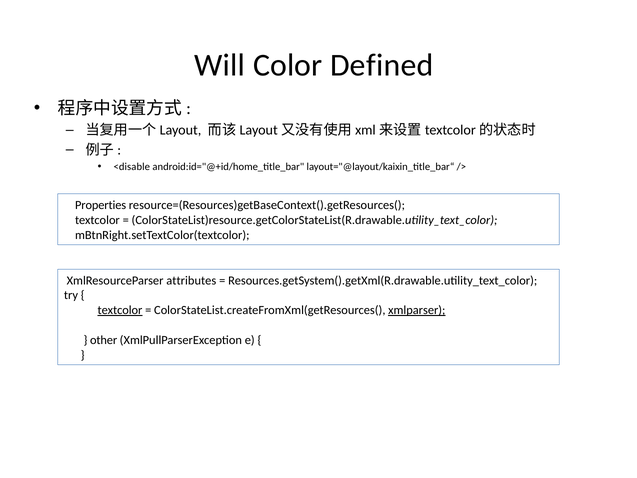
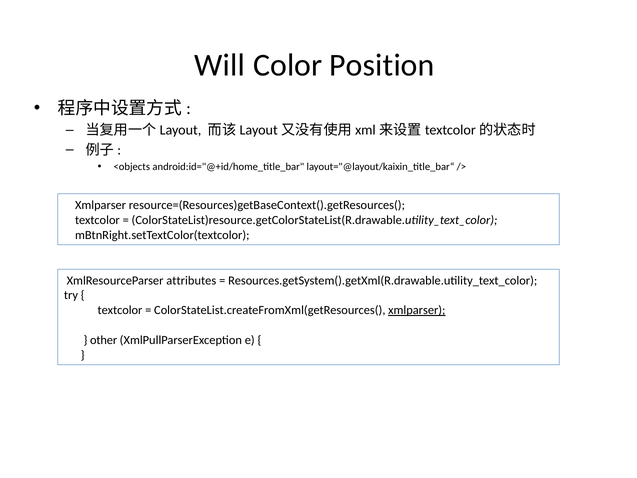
Defined: Defined -> Position
<disable: <disable -> <objects
Properties at (101, 205): Properties -> Xmlparser
textcolor at (120, 310) underline: present -> none
